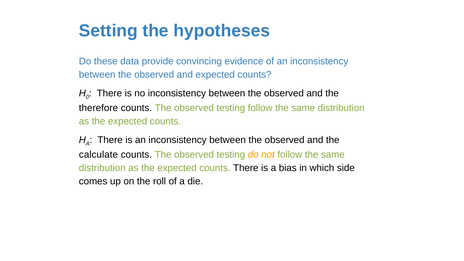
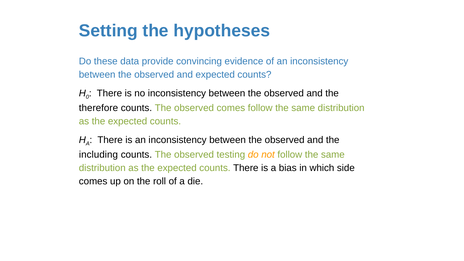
testing at (231, 108): testing -> comes
calculate: calculate -> including
